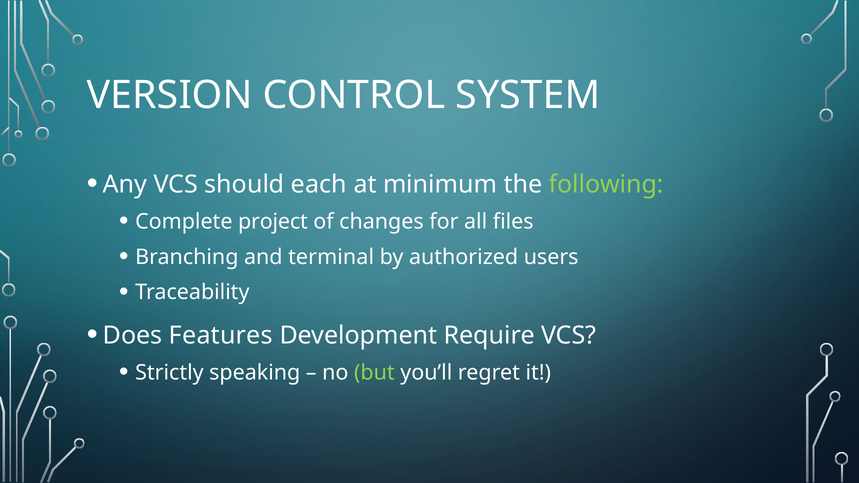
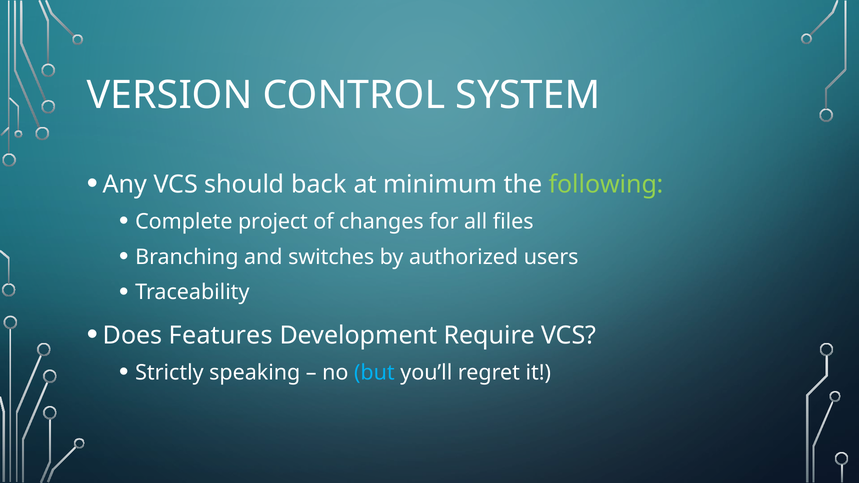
each: each -> back
terminal: terminal -> switches
but colour: light green -> light blue
